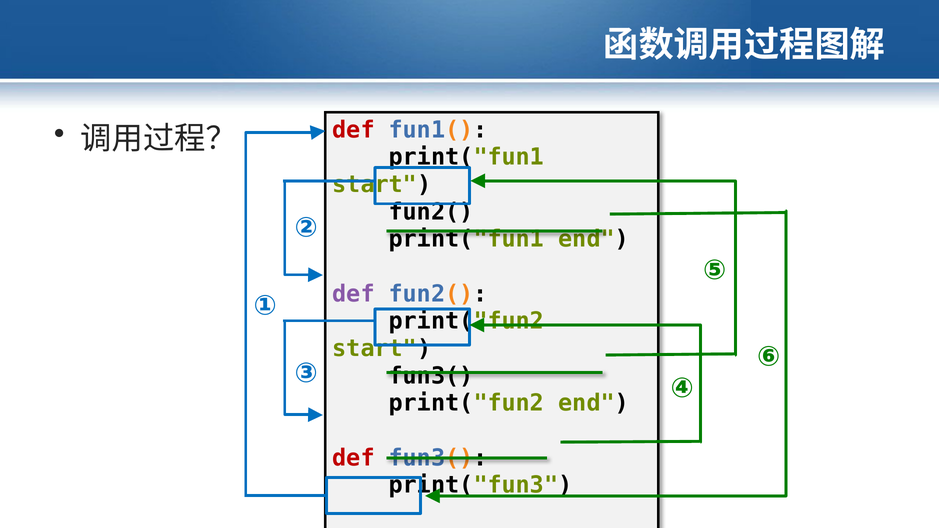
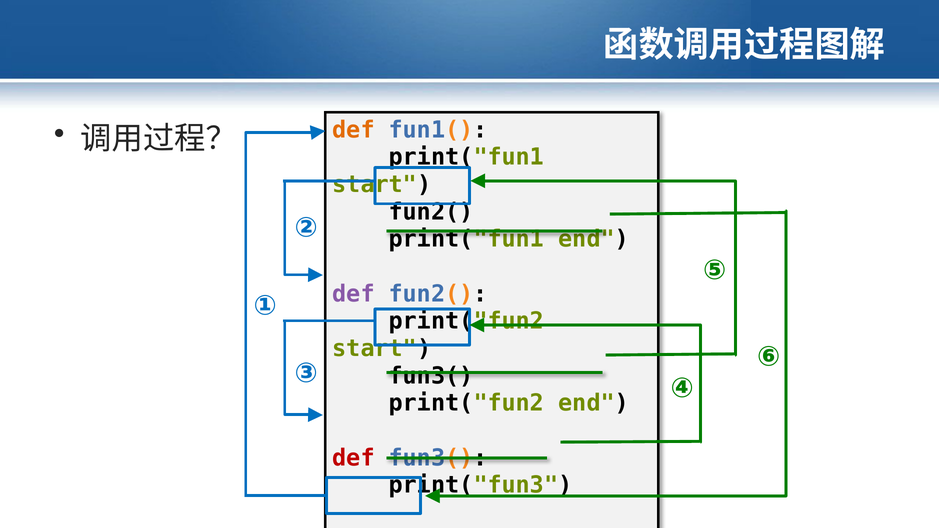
def at (354, 130) colour: red -> orange
